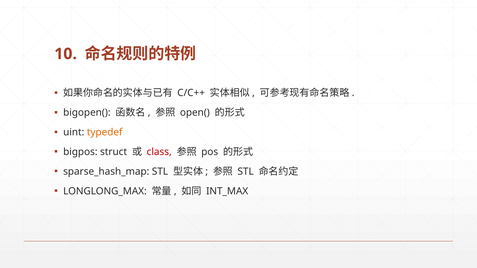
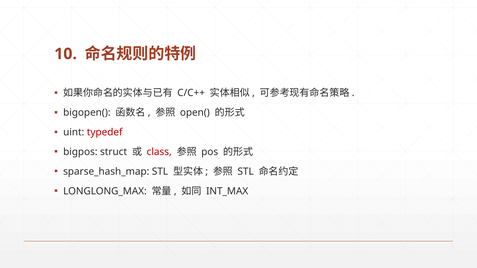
typedef colour: orange -> red
